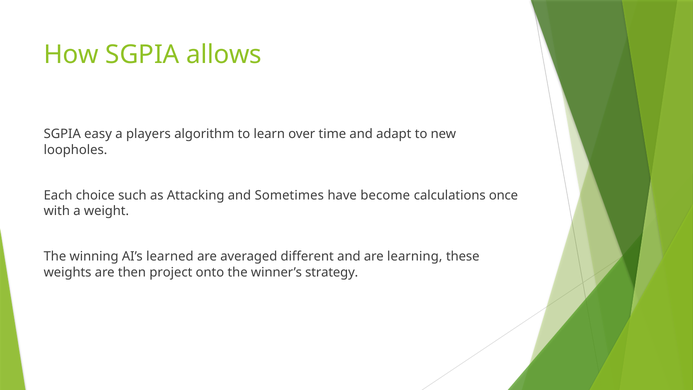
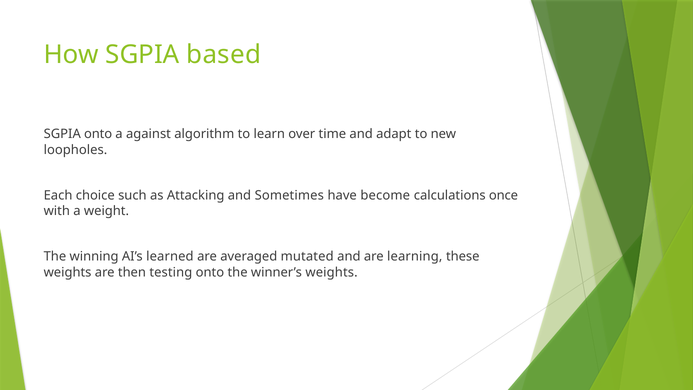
allows: allows -> based
SGPIA easy: easy -> onto
players: players -> against
different: different -> mutated
project: project -> testing
winner’s strategy: strategy -> weights
